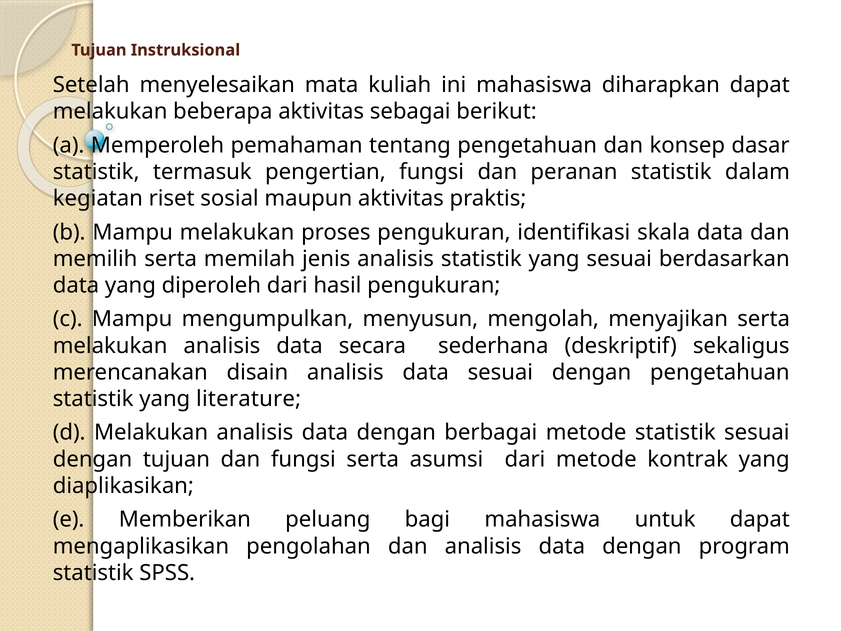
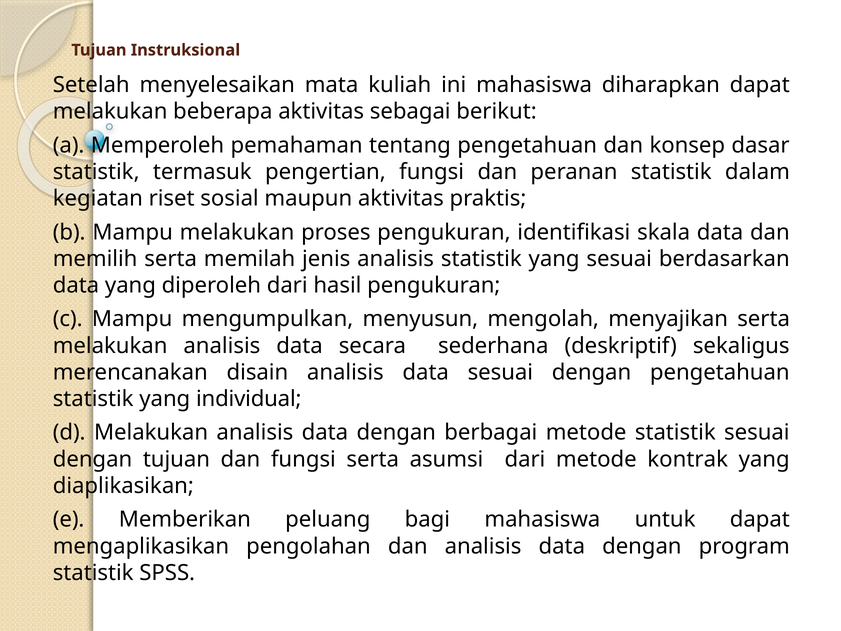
literature: literature -> individual
